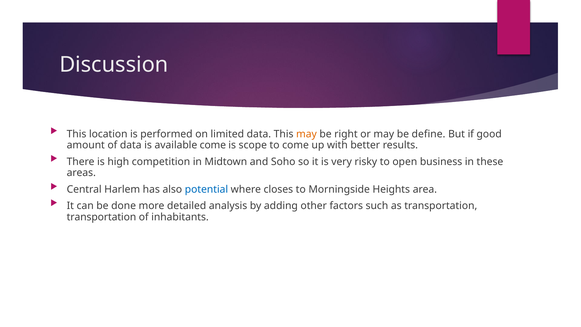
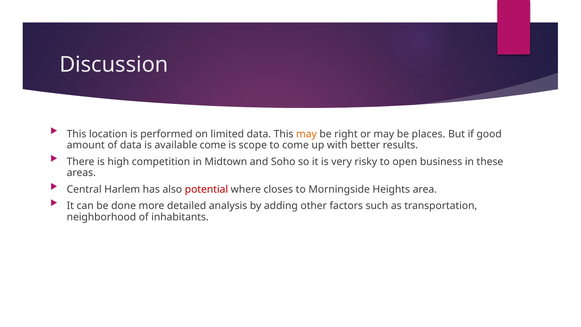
define: define -> places
potential colour: blue -> red
transportation at (101, 217): transportation -> neighborhood
